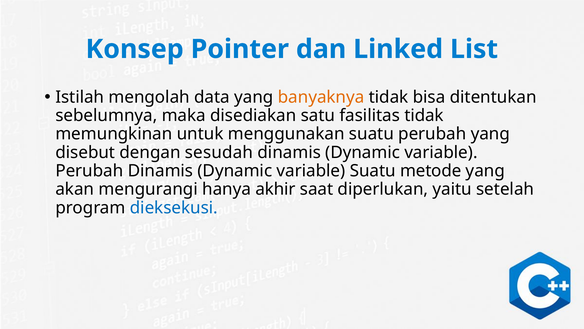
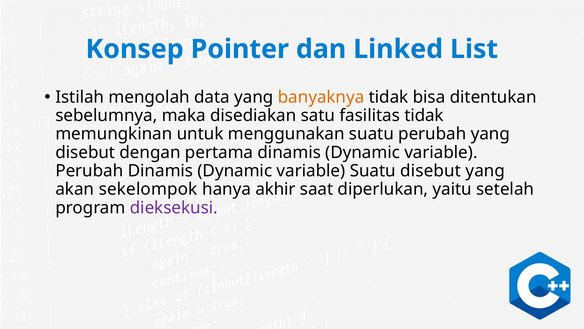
sesudah: sesudah -> pertama
Suatu metode: metode -> disebut
mengurangi: mengurangi -> sekelompok
dieksekusi colour: blue -> purple
